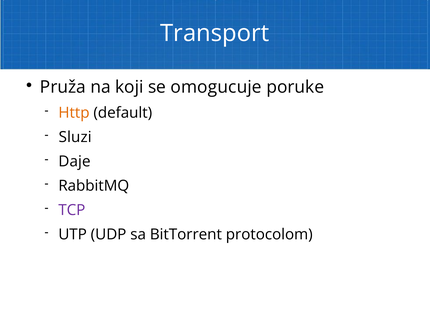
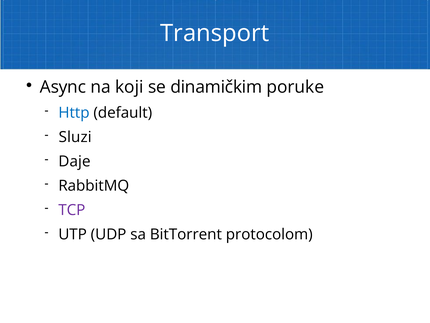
Pruža: Pruža -> Async
omogucuje: omogucuje -> dinamičkim
Http colour: orange -> blue
